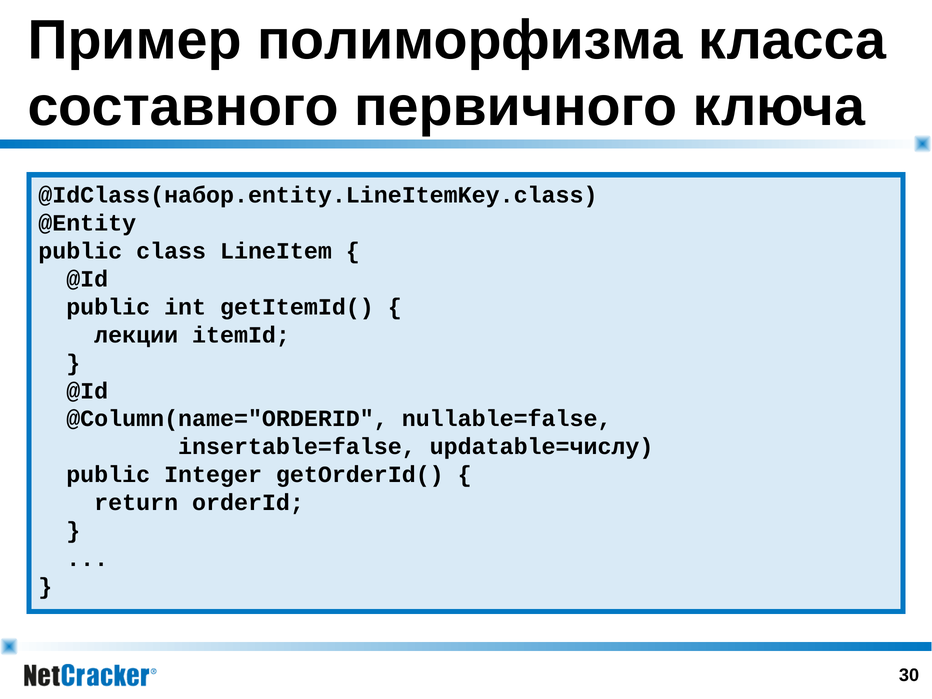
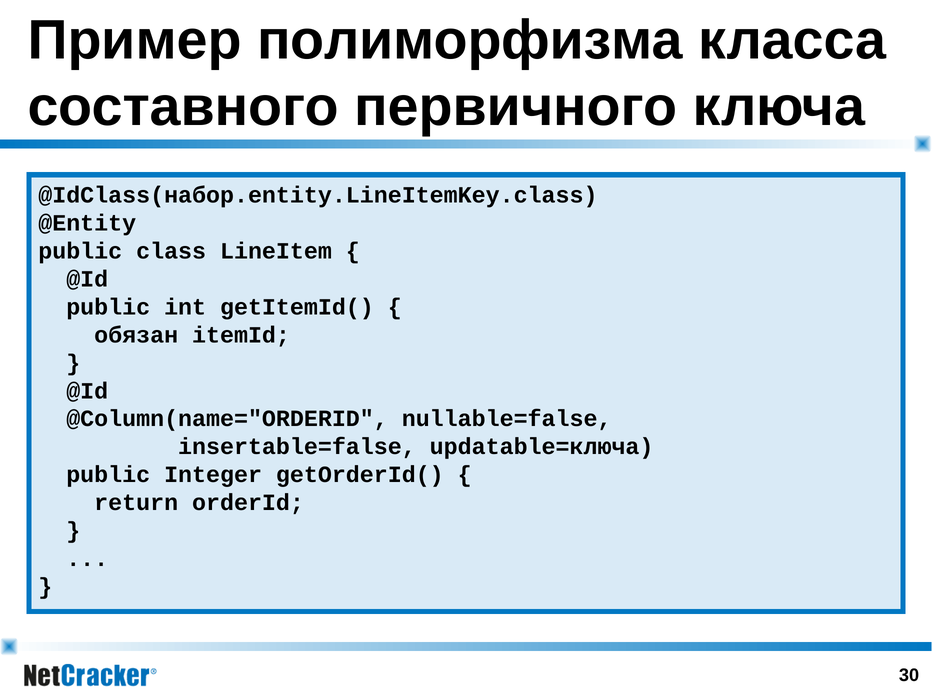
лекции: лекции -> обязан
updatable=числу: updatable=числу -> updatable=ключа
